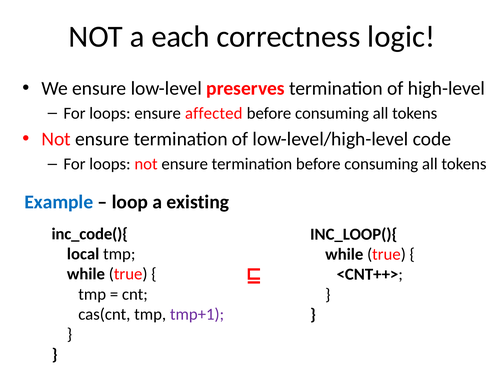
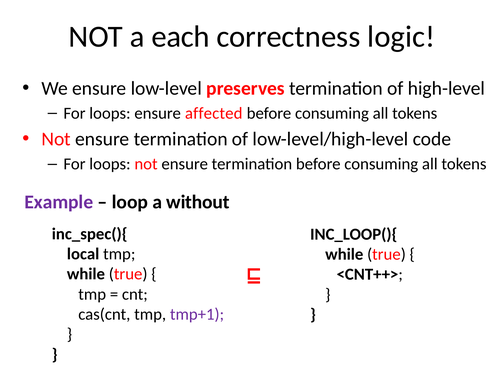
Example colour: blue -> purple
existing: existing -> without
inc_code(){: inc_code(){ -> inc_spec(){
